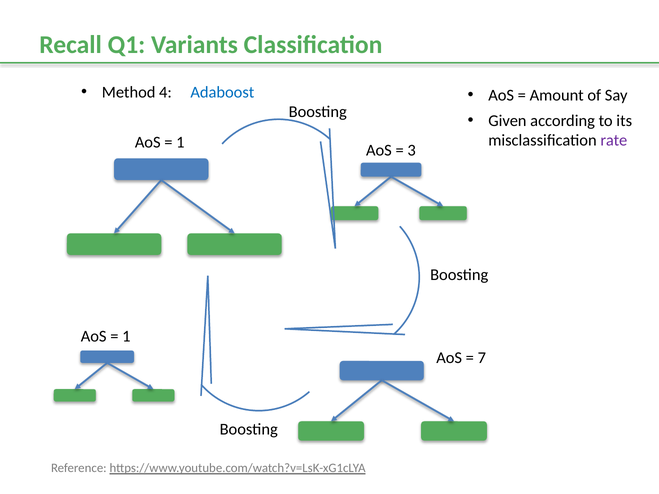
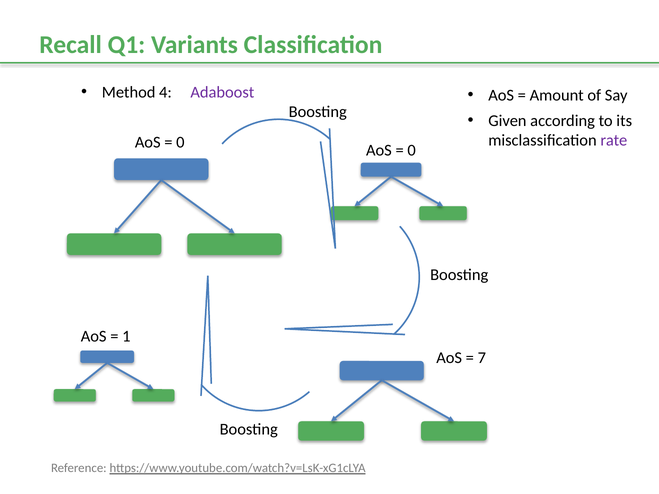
Adaboost colour: blue -> purple
1 at (180, 143): 1 -> 0
3 at (412, 150): 3 -> 0
